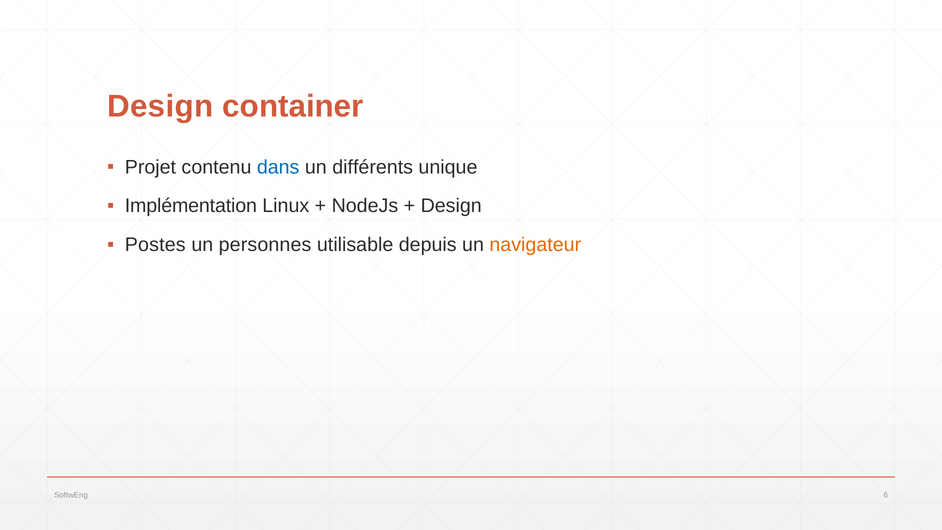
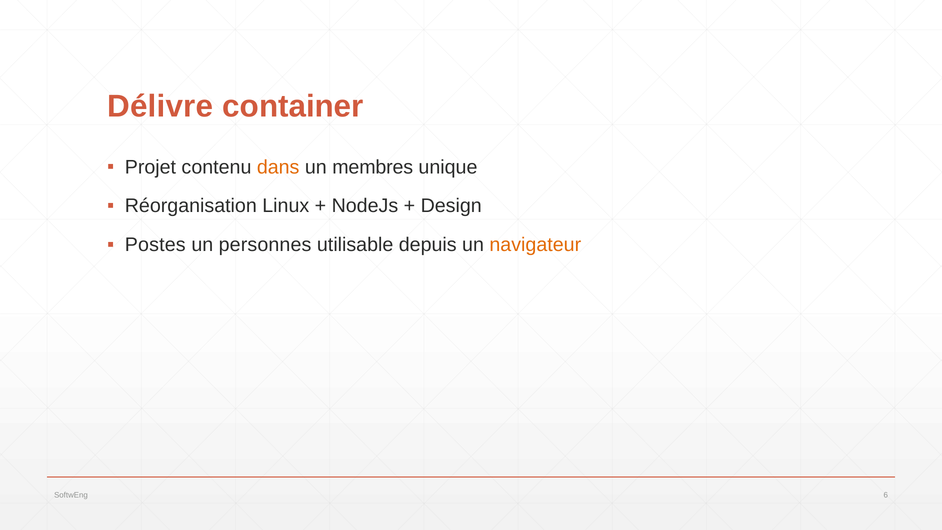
Design at (160, 106): Design -> Délivre
dans colour: blue -> orange
différents: différents -> membres
Implémentation: Implémentation -> Réorganisation
